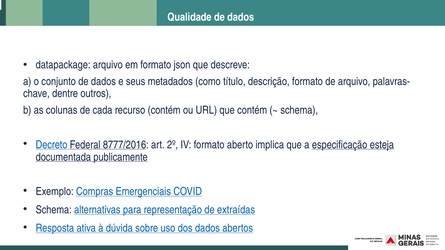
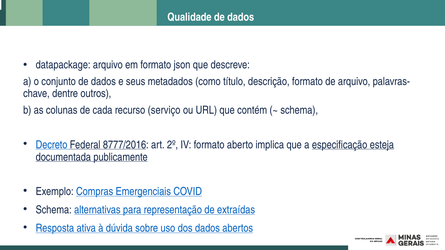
recurso contém: contém -> serviço
